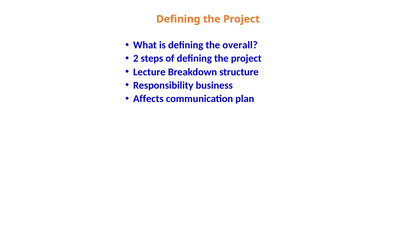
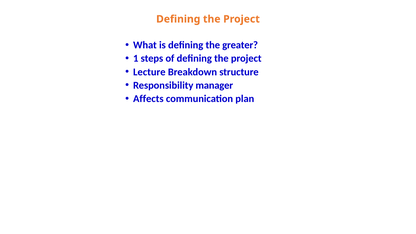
overall: overall -> greater
2: 2 -> 1
business: business -> manager
